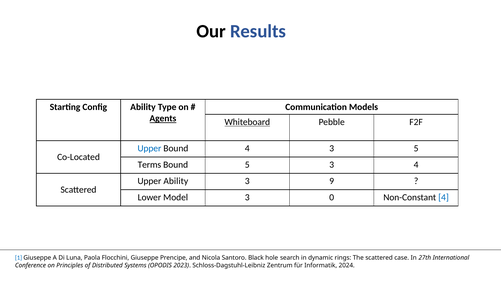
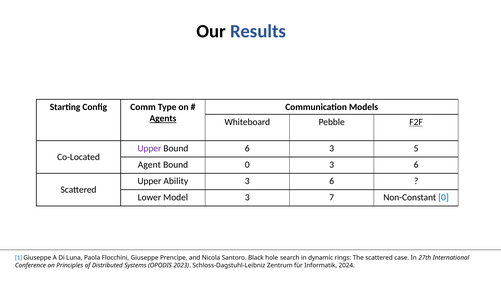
Config Ability: Ability -> Comm
Whiteboard underline: present -> none
F2F underline: none -> present
Upper at (149, 148) colour: blue -> purple
Bound 4: 4 -> 6
Terms: Terms -> Agent
Bound 5: 5 -> 0
4 at (416, 165): 4 -> 6
9 at (332, 181): 9 -> 6
0: 0 -> 7
Non-Constant 4: 4 -> 0
